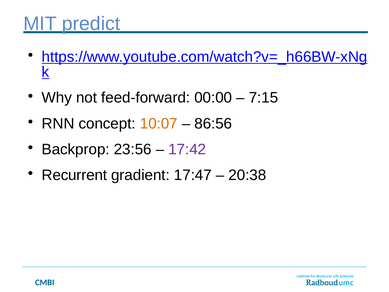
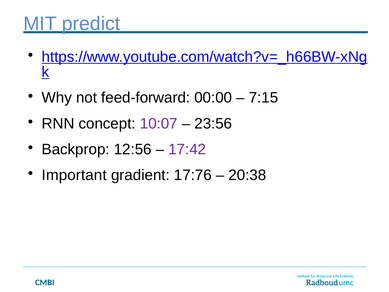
10:07 colour: orange -> purple
86:56: 86:56 -> 23:56
23:56: 23:56 -> 12:56
Recurrent: Recurrent -> Important
17:47: 17:47 -> 17:76
